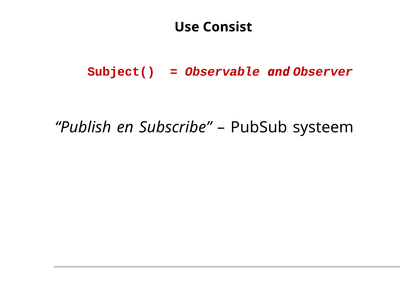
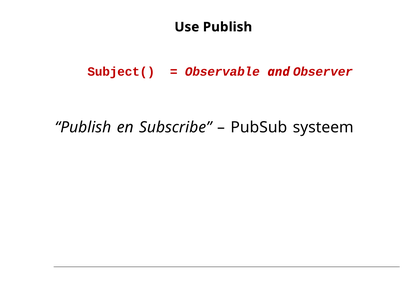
Use Consist: Consist -> Publish
